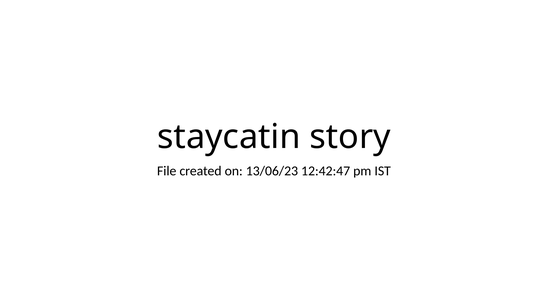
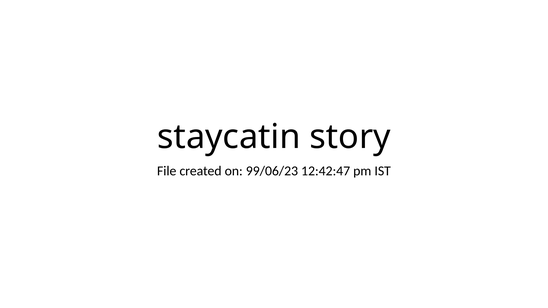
13/06/23: 13/06/23 -> 99/06/23
